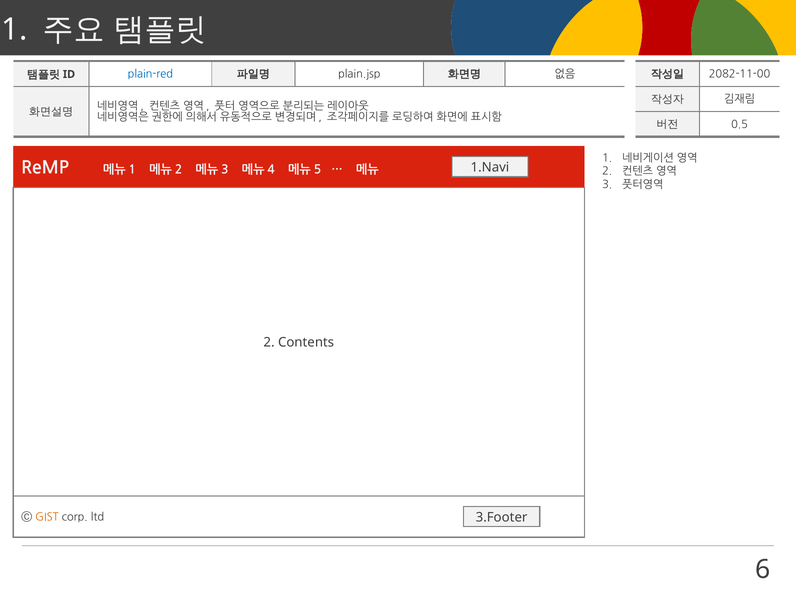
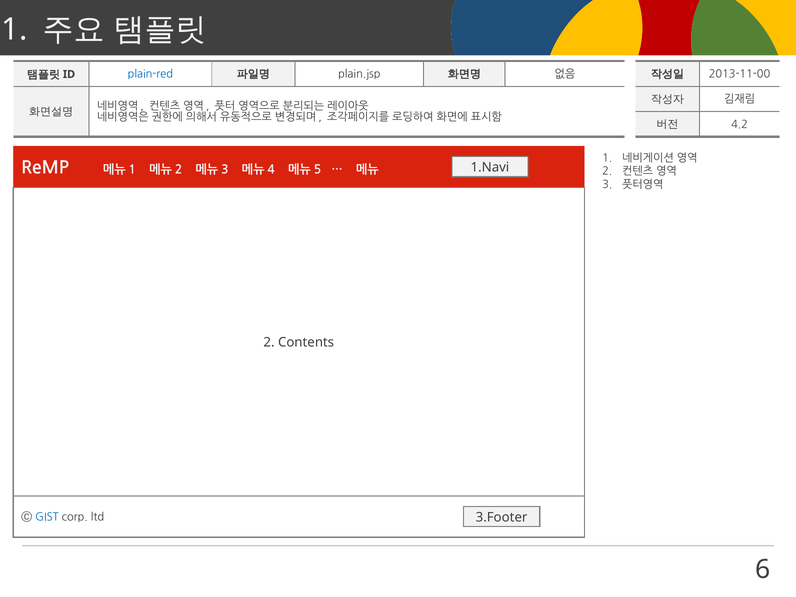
2082-11-00: 2082-11-00 -> 2013-11-00
0.5: 0.5 -> 4.2
GIST colour: orange -> blue
